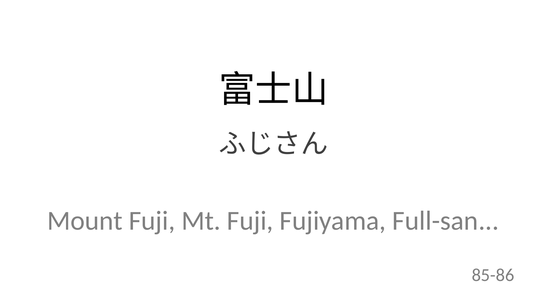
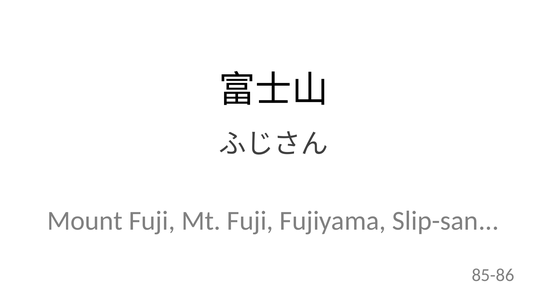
Full-san: Full-san -> Slip-san
